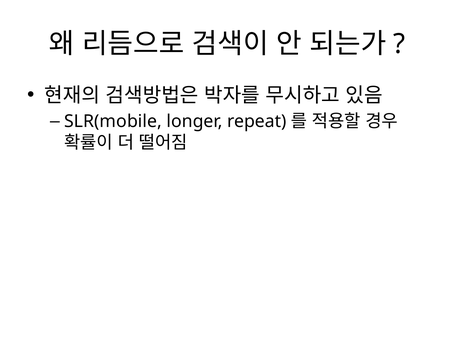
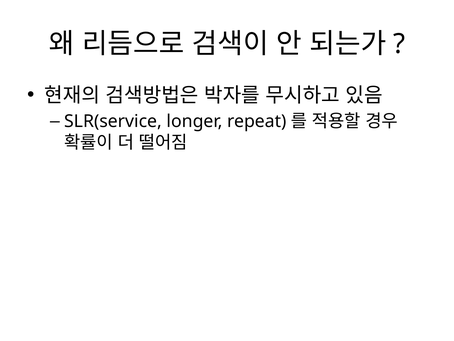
SLR(mobile: SLR(mobile -> SLR(service
